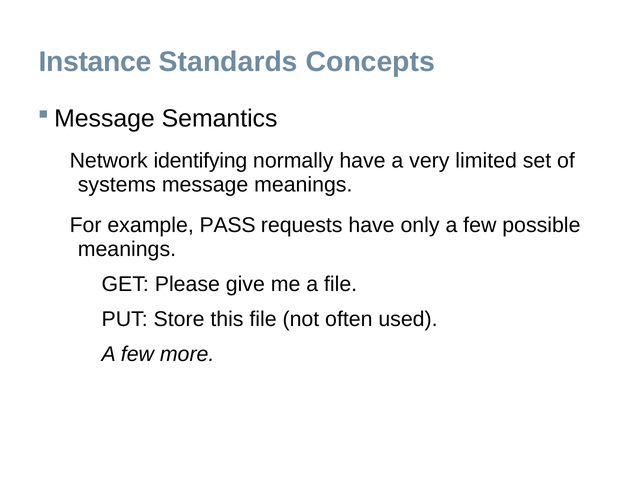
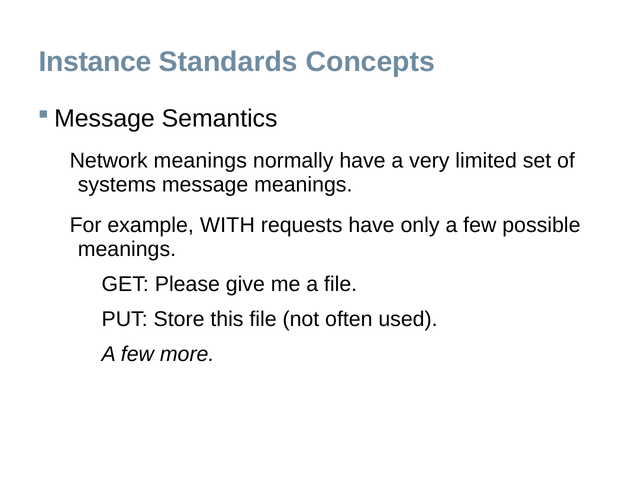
Network identifying: identifying -> meanings
PASS: PASS -> WITH
